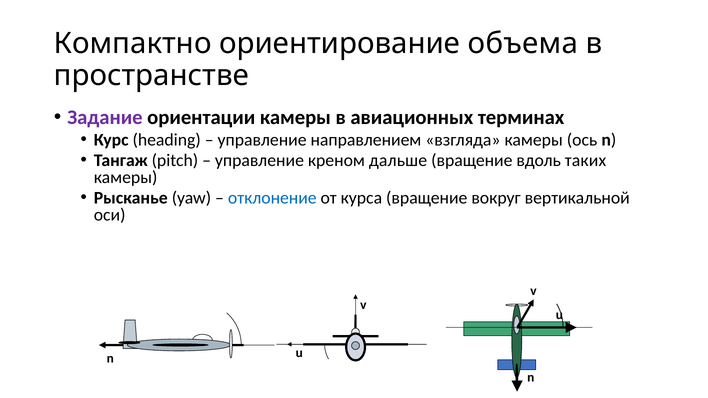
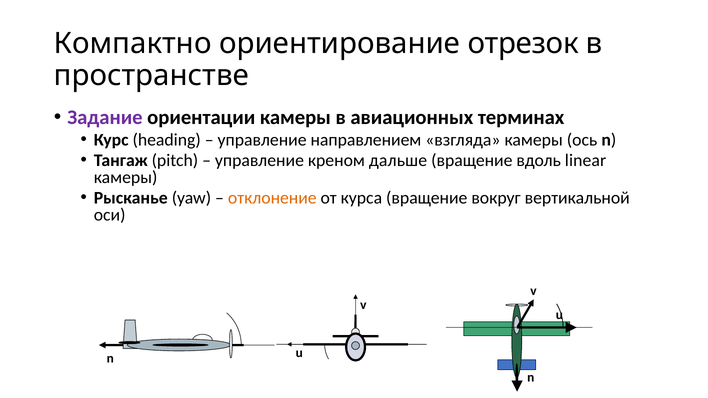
объема: объема -> отрезок
таких: таких -> linear
отклонение colour: blue -> orange
